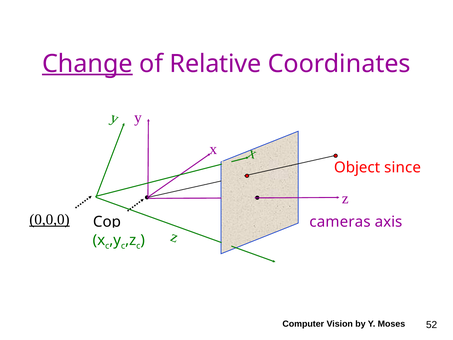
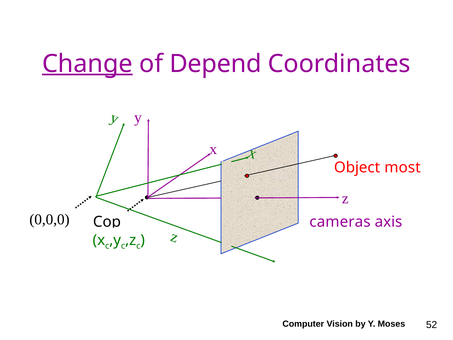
Relative: Relative -> Depend
since: since -> most
0,0,0 at (49, 219) underline: present -> none
